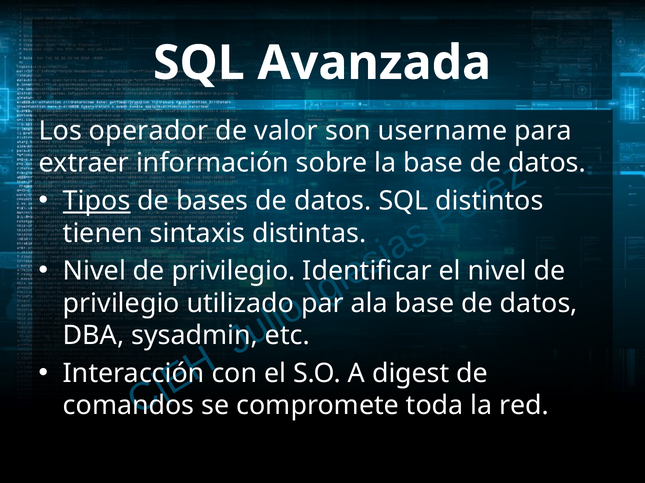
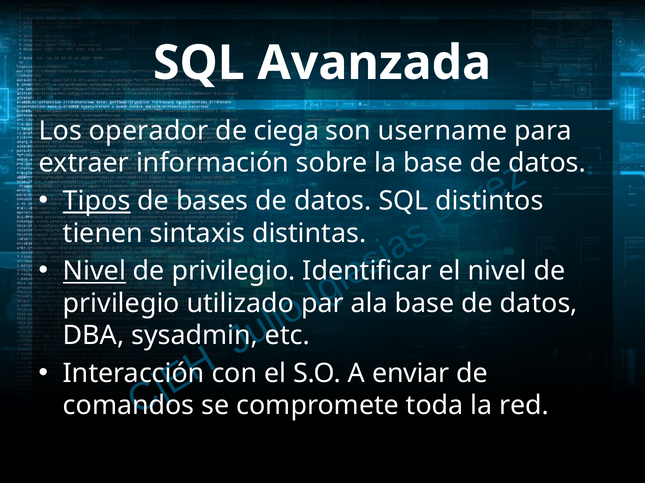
valor: valor -> ciega
Nivel at (94, 272) underline: none -> present
digest: digest -> enviar
